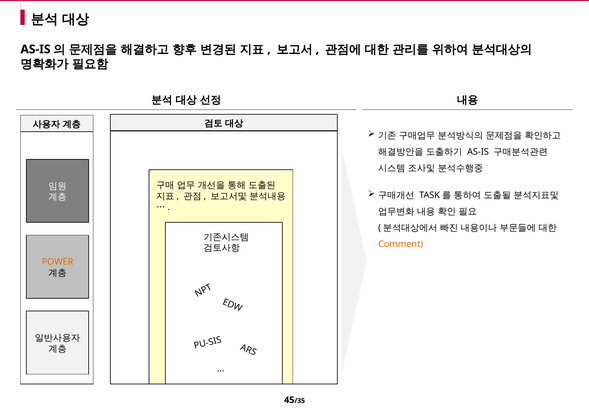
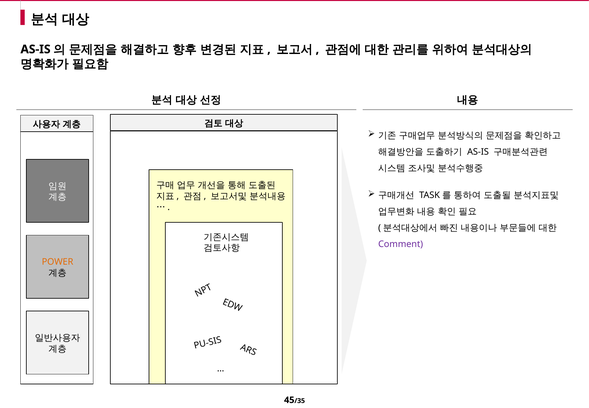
Comment colour: orange -> purple
